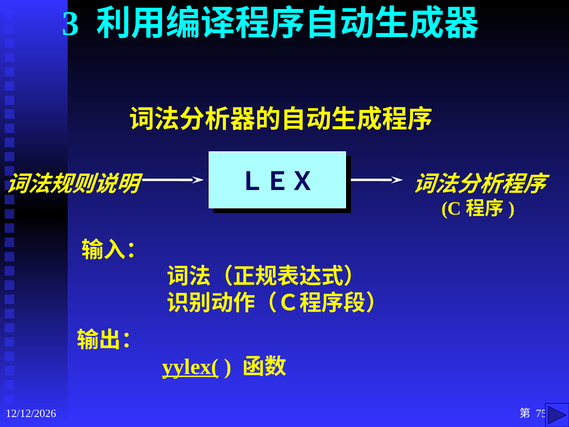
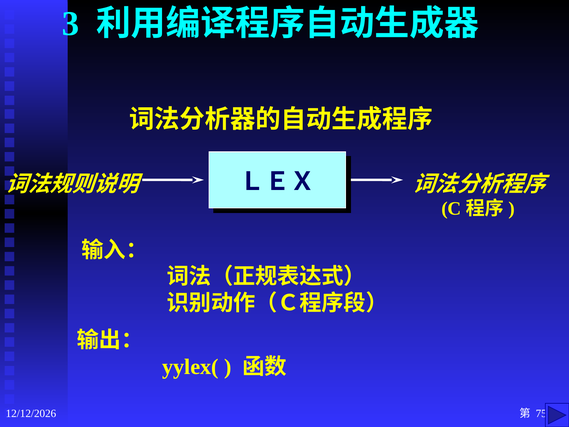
yylex( underline: present -> none
